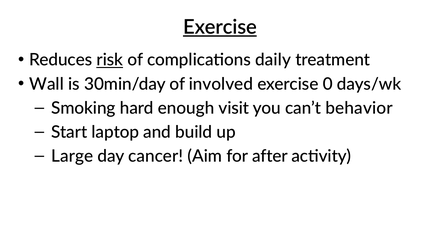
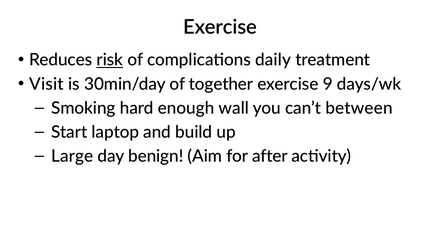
Exercise at (220, 27) underline: present -> none
Wall: Wall -> Visit
involved: involved -> together
0: 0 -> 9
visit: visit -> wall
behavior: behavior -> between
cancer: cancer -> benign
